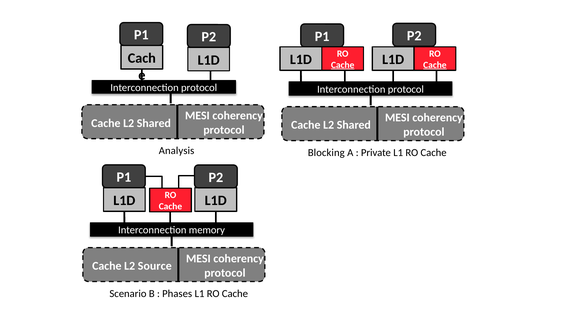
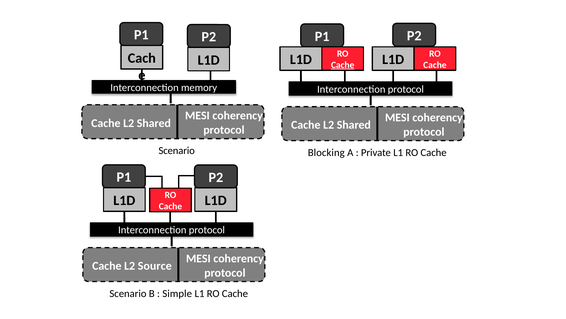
Cache at (435, 65) underline: present -> none
protocol at (199, 88): protocol -> memory
Analysis at (177, 150): Analysis -> Scenario
memory at (207, 230): memory -> protocol
Phases: Phases -> Simple
